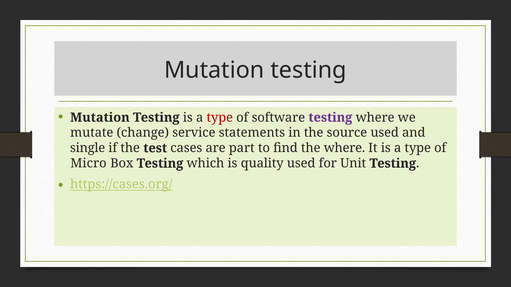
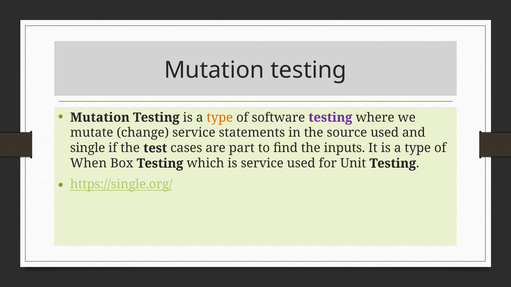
type at (220, 118) colour: red -> orange
the where: where -> inputs
Micro: Micro -> When
is quality: quality -> service
https://cases.org/: https://cases.org/ -> https://single.org/
